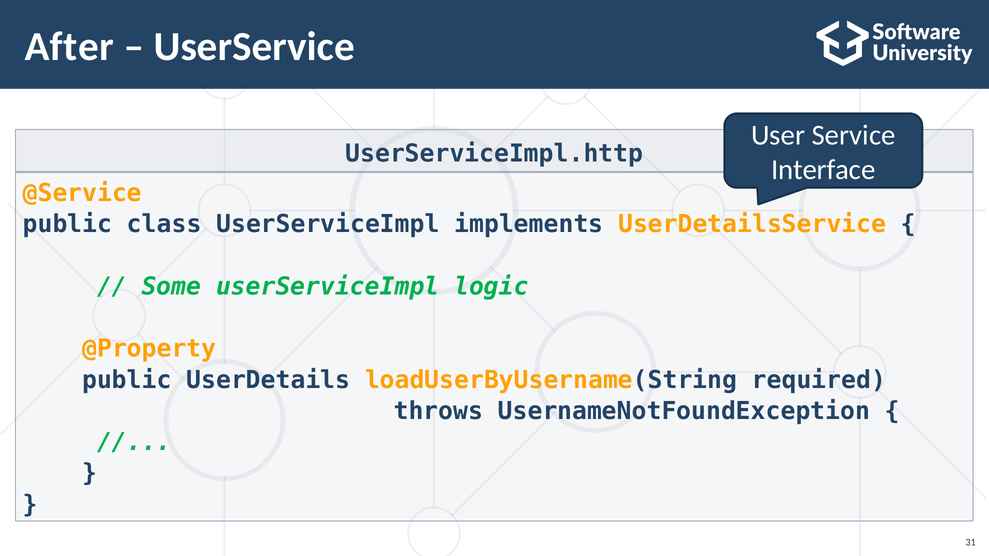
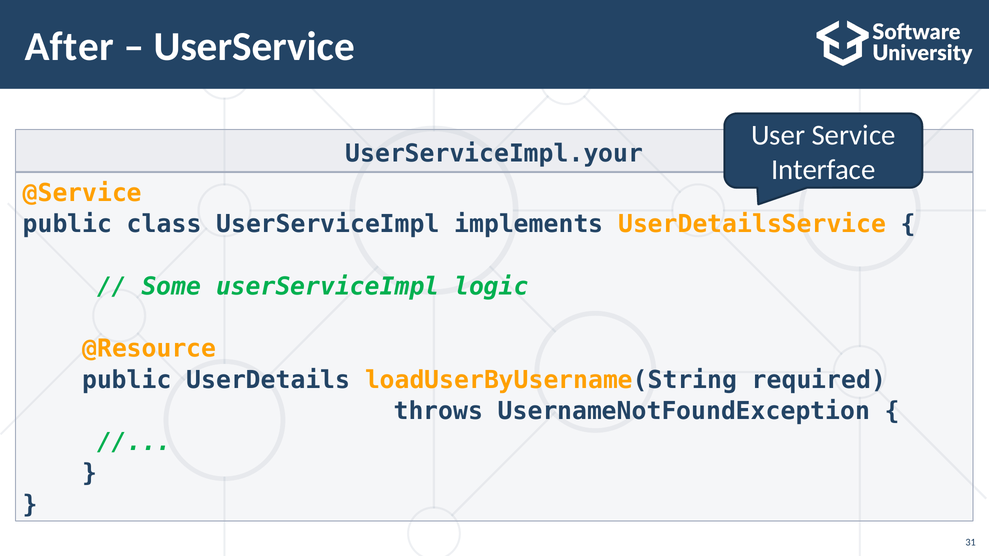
UserServiceImpl.http: UserServiceImpl.http -> UserServiceImpl.your
@Property: @Property -> @Resource
